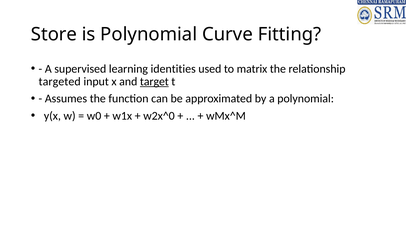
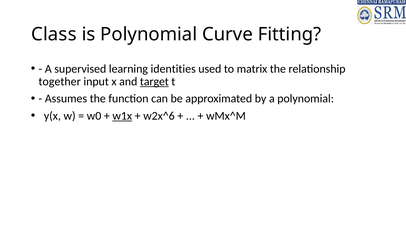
Store: Store -> Class
targeted: targeted -> together
w1x underline: none -> present
w2x^0: w2x^0 -> w2x^6
